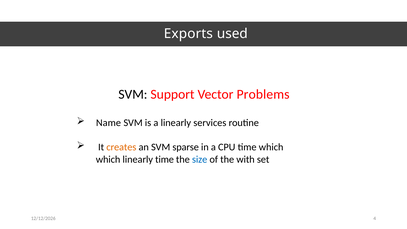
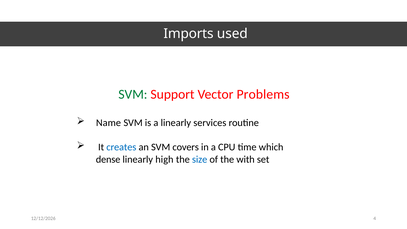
Exports: Exports -> Imports
SVM at (133, 94) colour: black -> green
creates colour: orange -> blue
sparse: sparse -> covers
which at (108, 159): which -> dense
linearly time: time -> high
